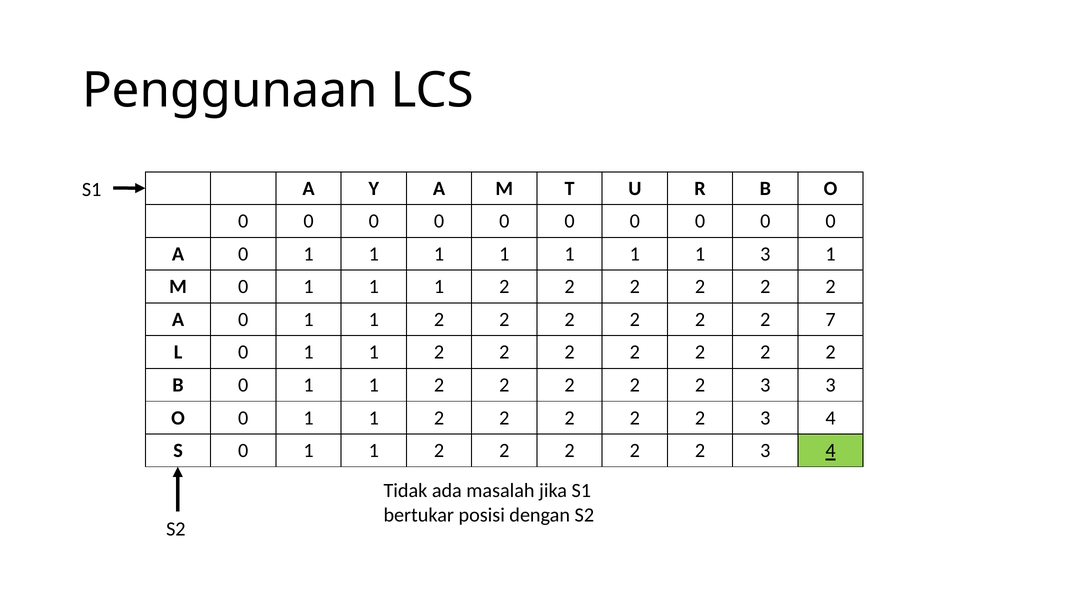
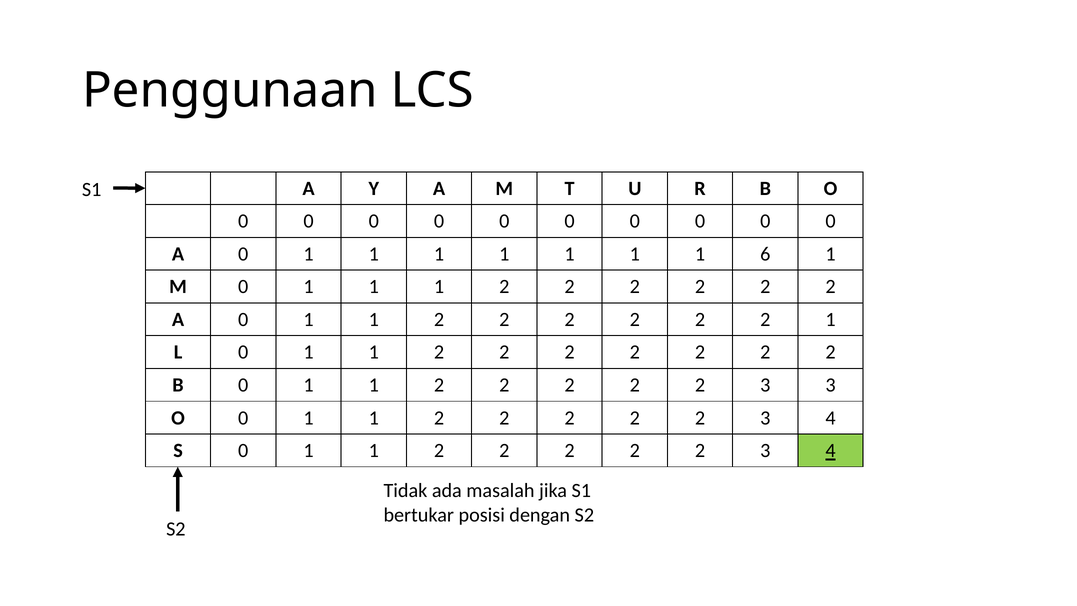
1 3: 3 -> 6
2 7: 7 -> 1
